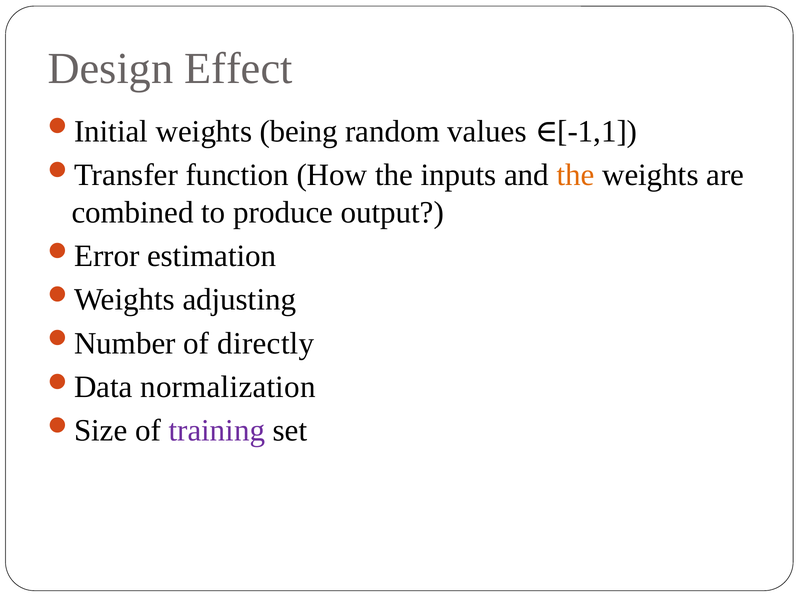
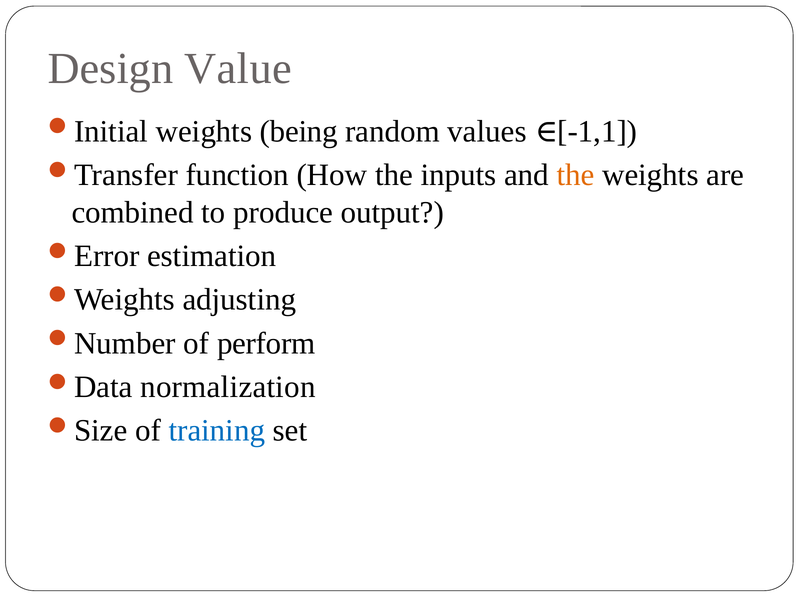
Effect: Effect -> Value
directly: directly -> perform
training colour: purple -> blue
